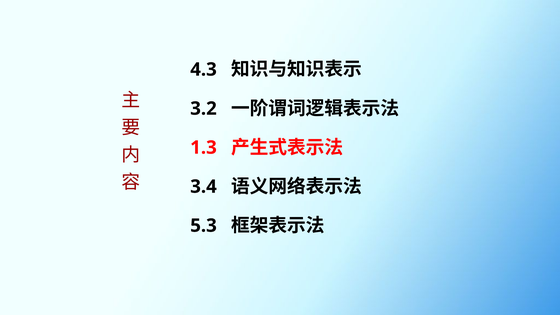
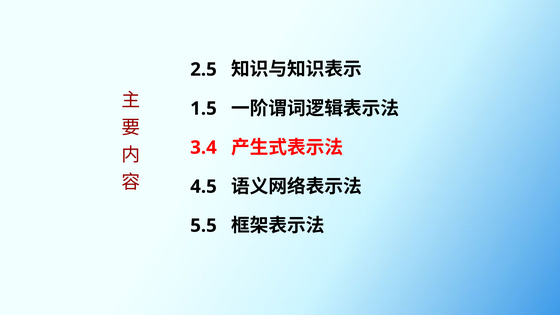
4.3: 4.3 -> 2.5
3.2: 3.2 -> 1.5
1.3: 1.3 -> 3.4
3.4: 3.4 -> 4.5
5.3: 5.3 -> 5.5
